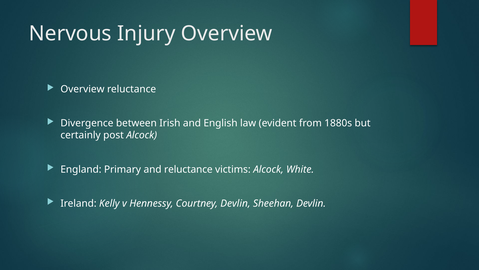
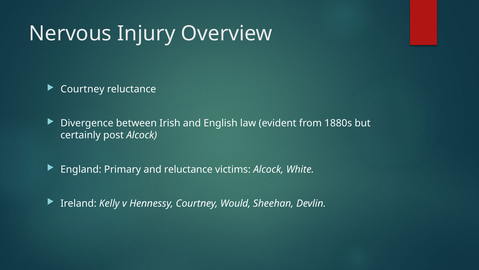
Overview at (82, 89): Overview -> Courtney
Courtney Devlin: Devlin -> Would
